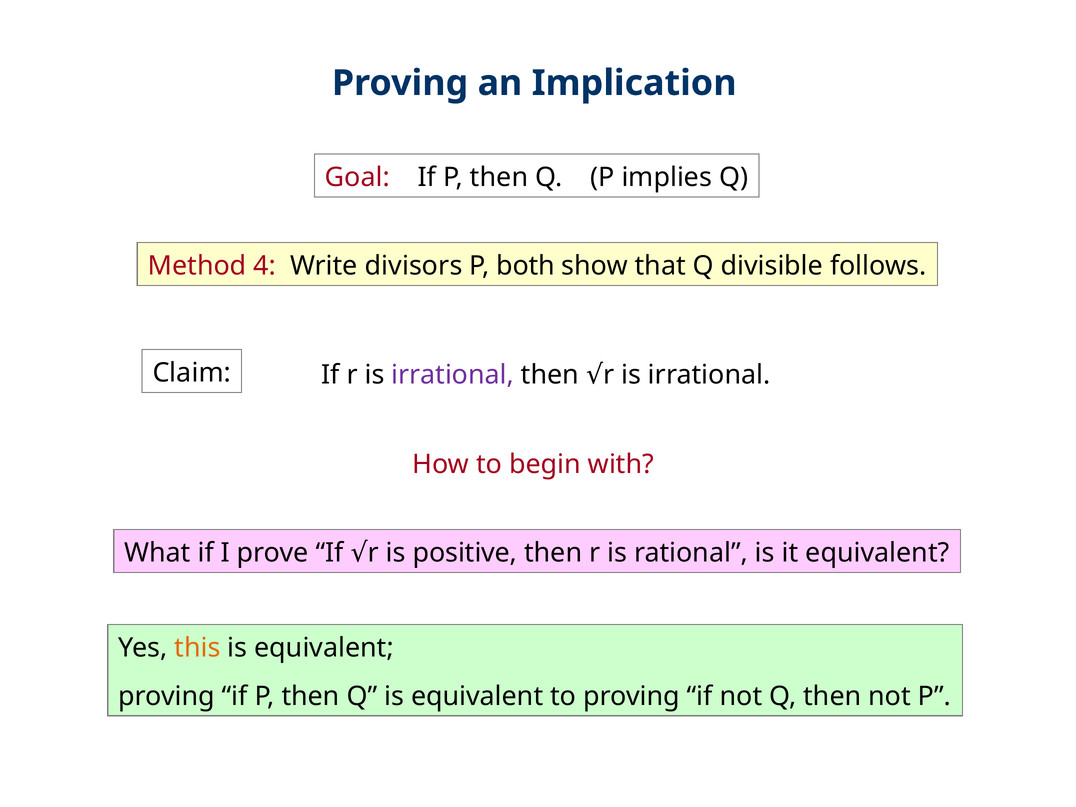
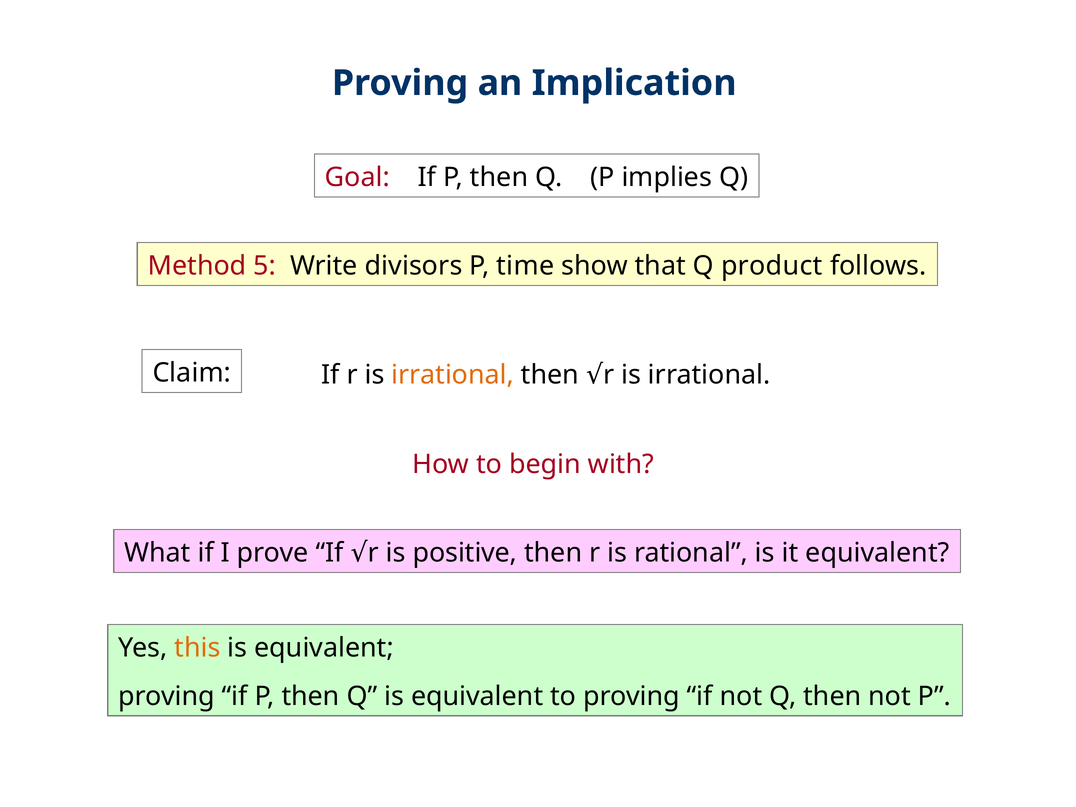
4: 4 -> 5
both: both -> time
divisible: divisible -> product
irrational at (453, 375) colour: purple -> orange
